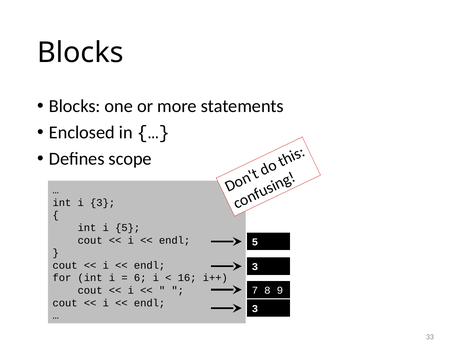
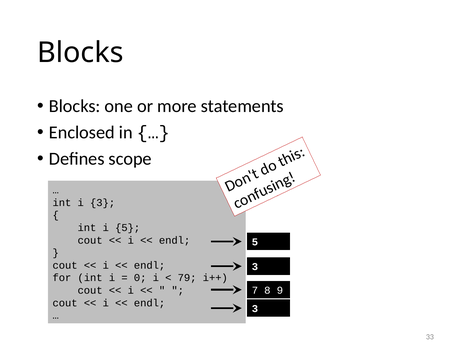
6: 6 -> 0
16: 16 -> 79
